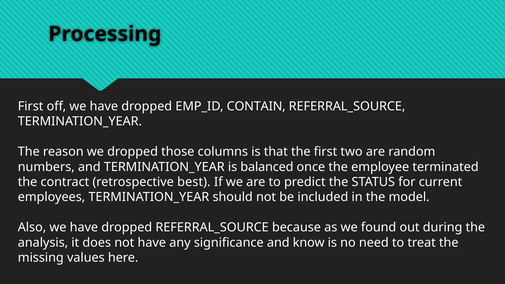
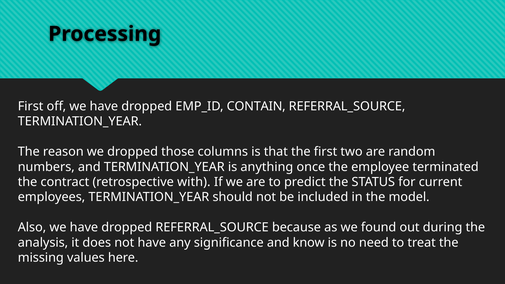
balanced: balanced -> anything
best: best -> with
